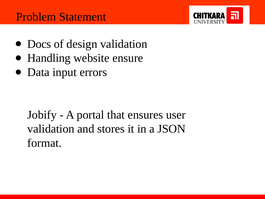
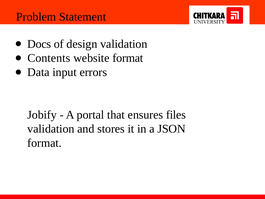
Handling: Handling -> Contents
website ensure: ensure -> format
user: user -> files
